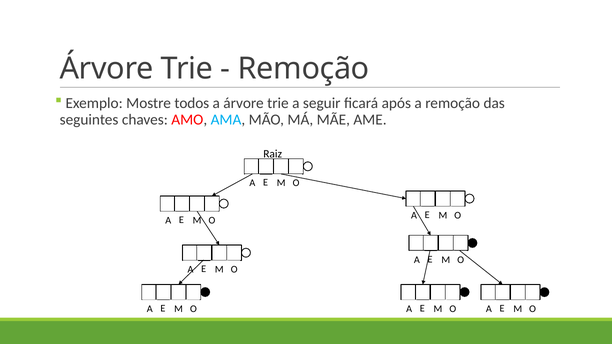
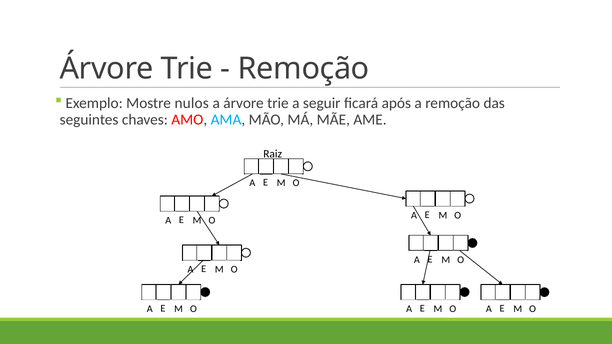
todos: todos -> nulos
